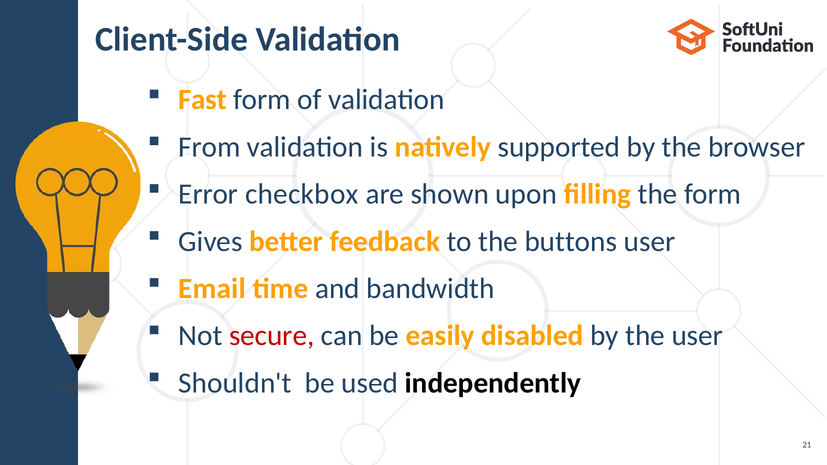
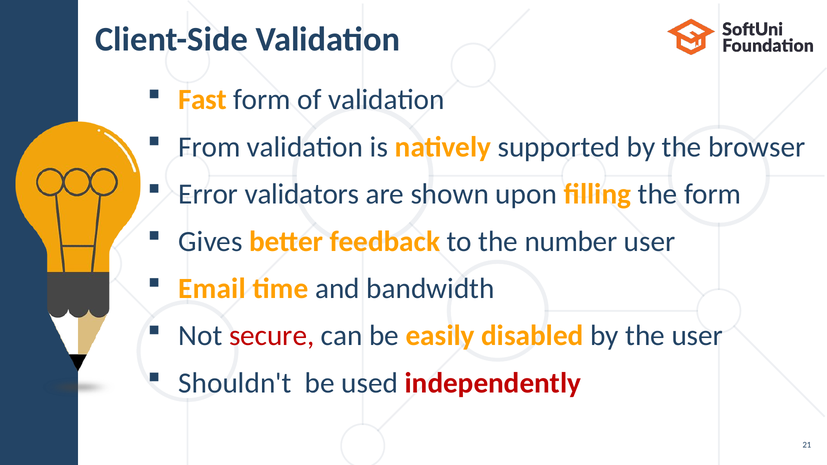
checkbox: checkbox -> validators
buttons: buttons -> number
independently colour: black -> red
